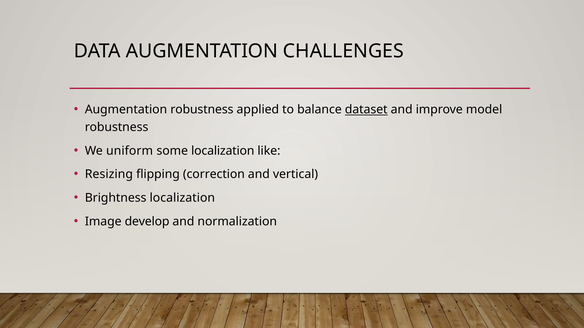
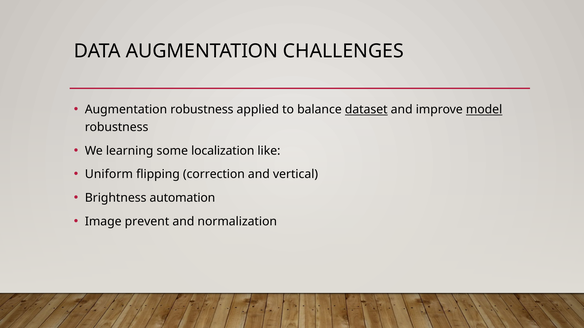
model underline: none -> present
uniform: uniform -> learning
Resizing: Resizing -> Uniform
Brightness localization: localization -> automation
develop: develop -> prevent
